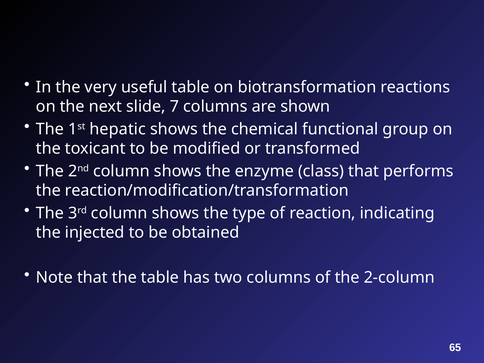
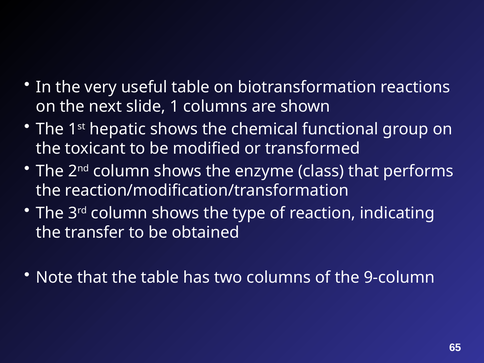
7: 7 -> 1
injected: injected -> transfer
2-column: 2-column -> 9-column
